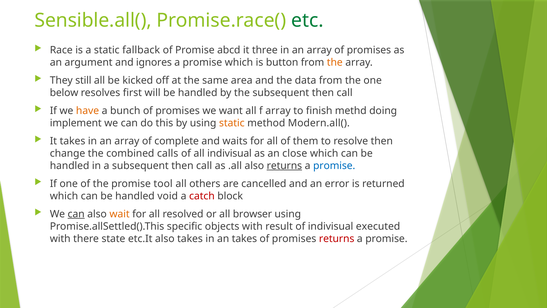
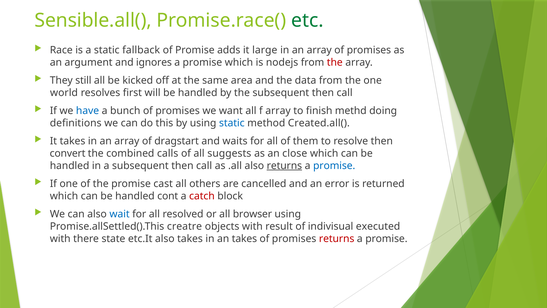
abcd: abcd -> adds
three: three -> large
button: button -> nodejs
the at (335, 62) colour: orange -> red
below: below -> world
have colour: orange -> blue
implement: implement -> definitions
static at (232, 123) colour: orange -> blue
Modern.all(: Modern.all( -> Created.all(
complete: complete -> dragstart
change: change -> convert
all indivisual: indivisual -> suggests
tool: tool -> cast
void: void -> cont
can at (76, 214) underline: present -> none
wait colour: orange -> blue
specific: specific -> creatre
